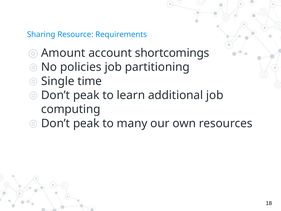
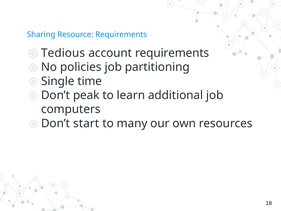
Amount: Amount -> Tedious
account shortcomings: shortcomings -> requirements
computing: computing -> computers
peak at (86, 123): peak -> start
